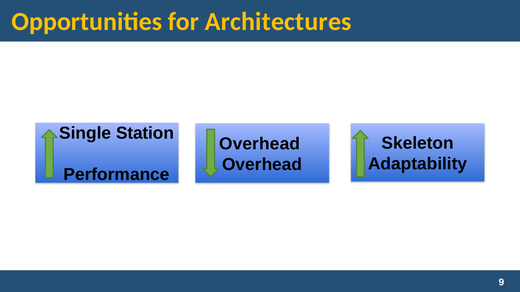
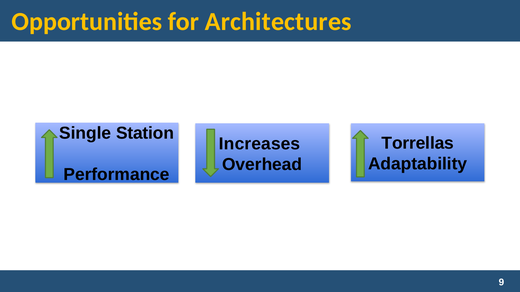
Skeleton: Skeleton -> Torrellas
Overhead at (260, 144): Overhead -> Increases
